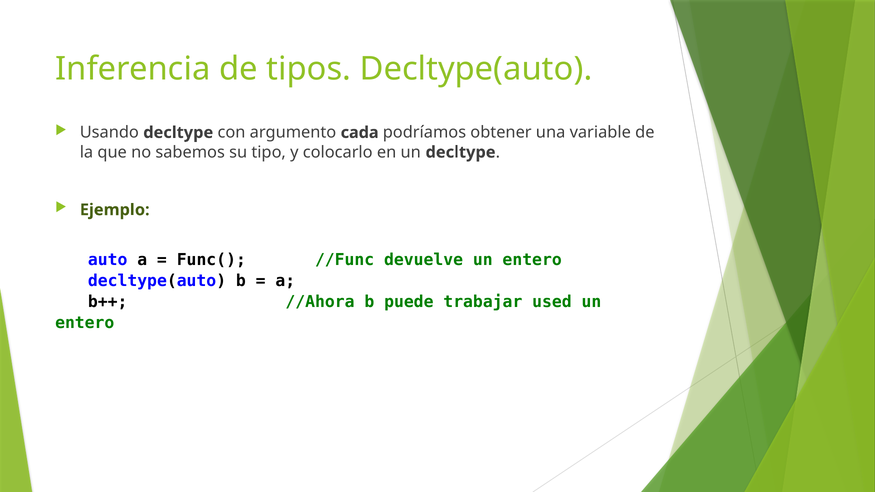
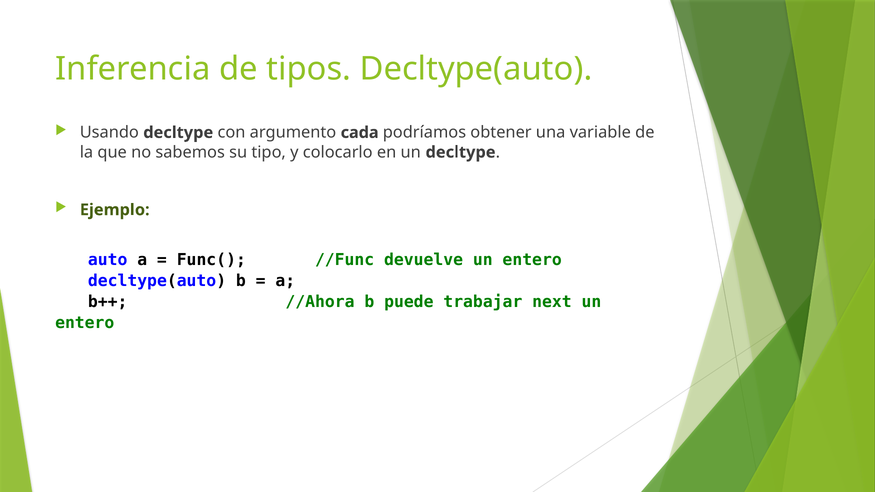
used: used -> next
